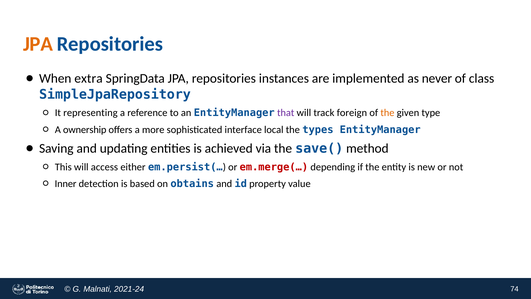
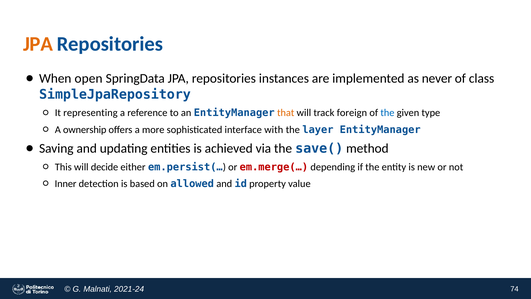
extra: extra -> open
that colour: purple -> orange
the at (387, 113) colour: orange -> blue
local: local -> with
types: types -> layer
access: access -> decide
obtains: obtains -> allowed
